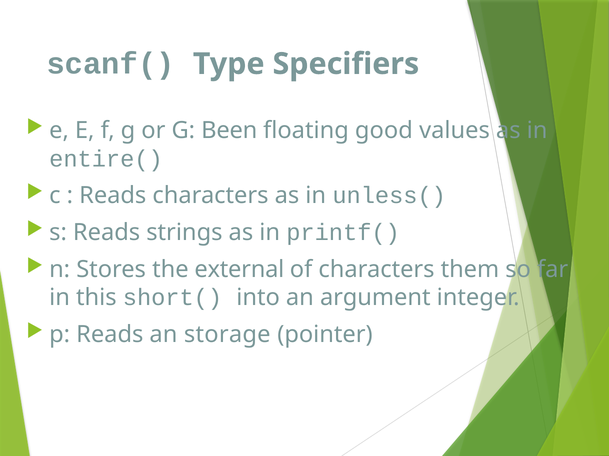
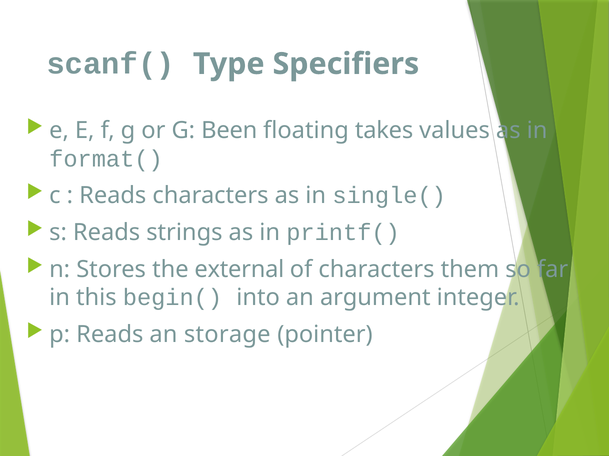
good: good -> takes
entire(: entire( -> format(
unless(: unless( -> single(
short(: short( -> begin(
